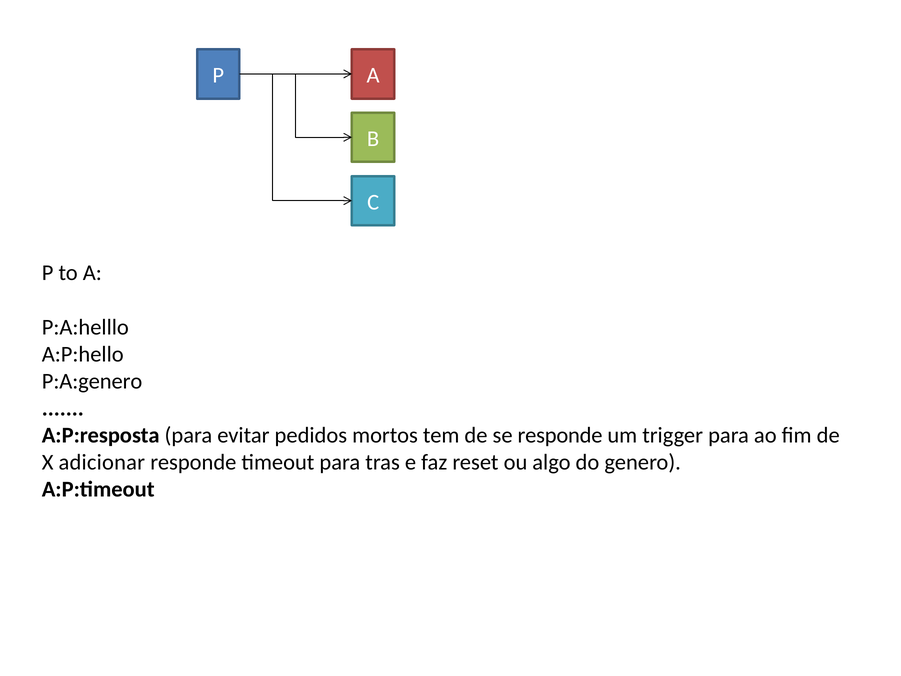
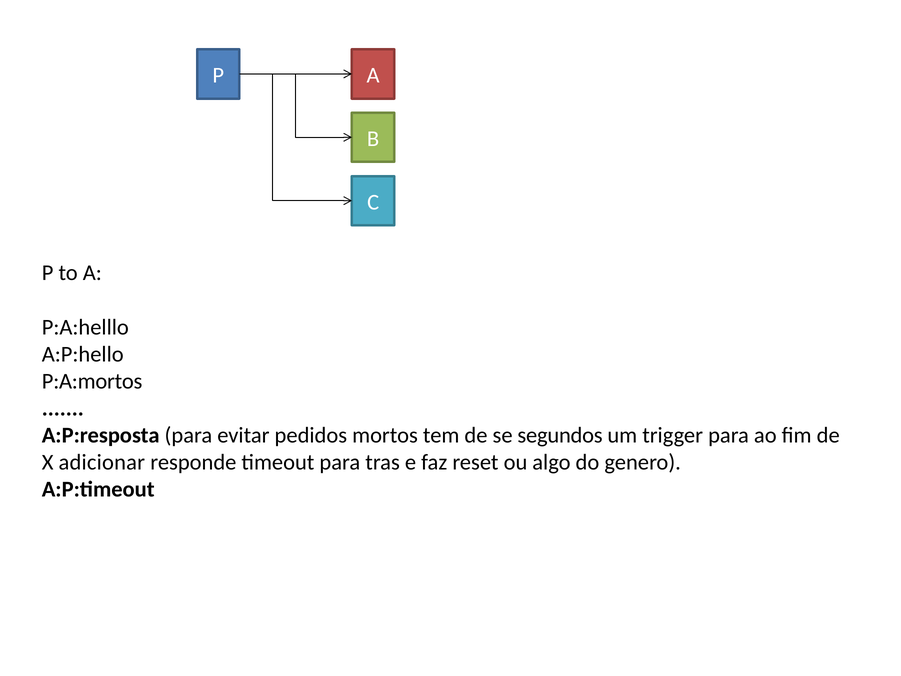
P:A:genero: P:A:genero -> P:A:mortos
se responde: responde -> segundos
